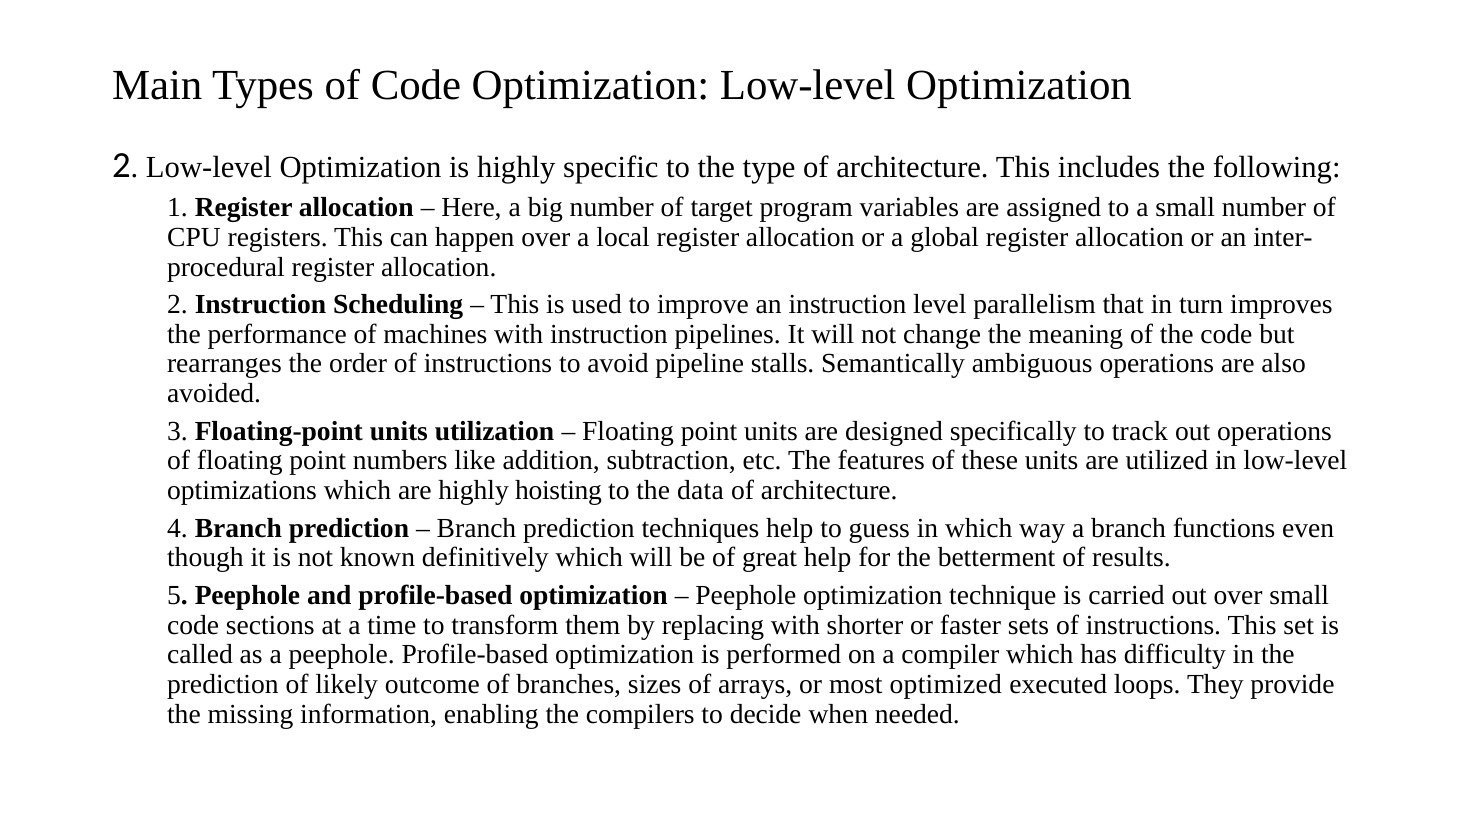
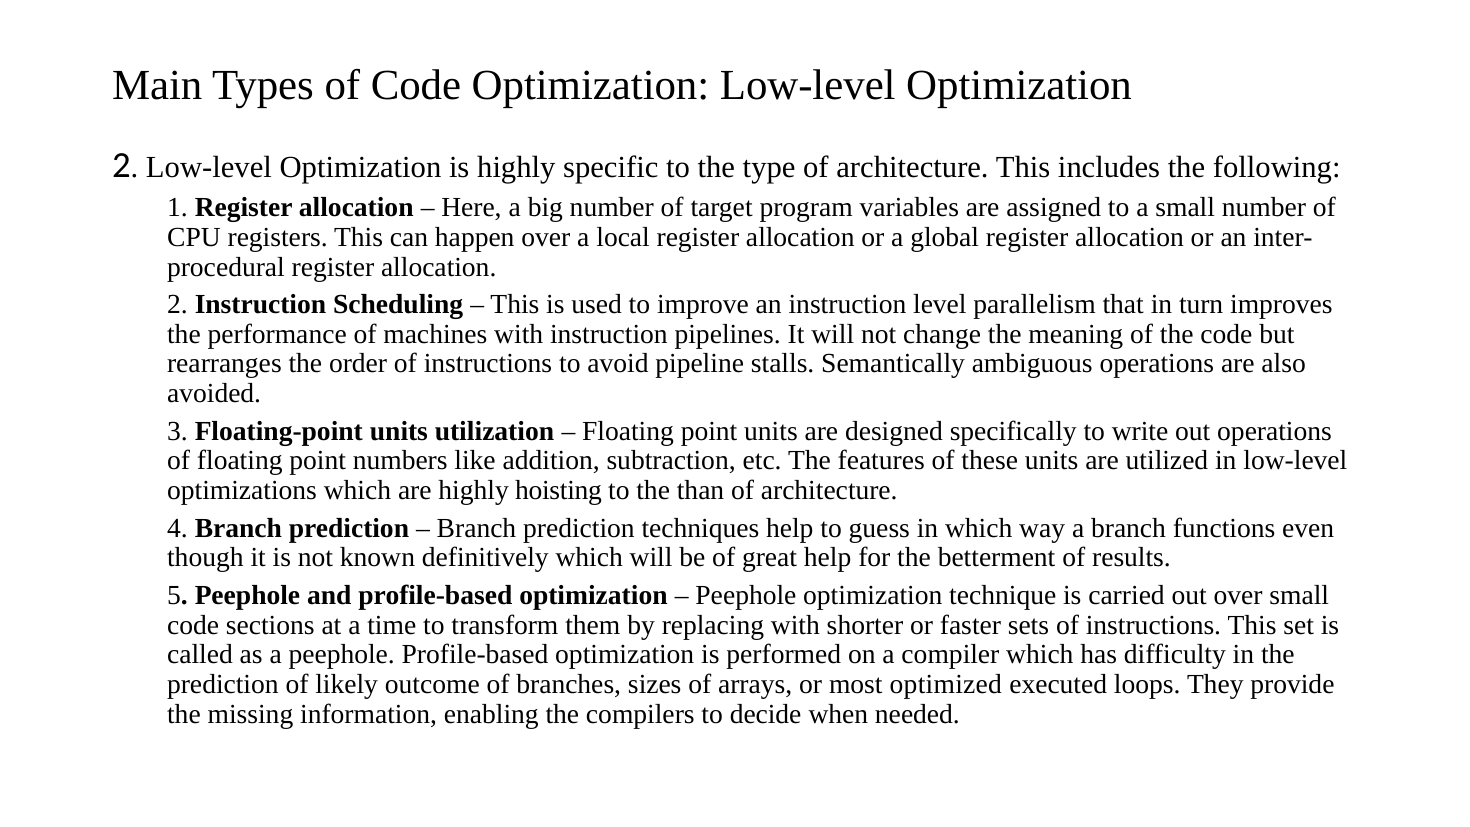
track: track -> write
data: data -> than
